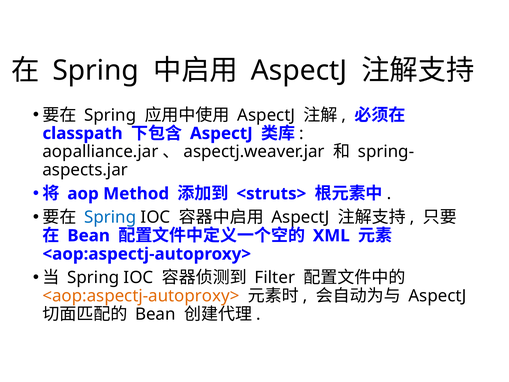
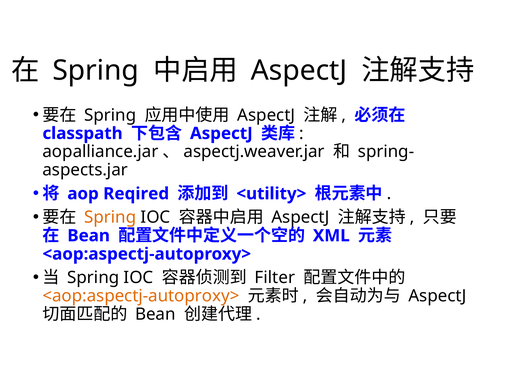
Method: Method -> Reqired
<struts>: <struts> -> <utility>
Spring at (110, 217) colour: blue -> orange
